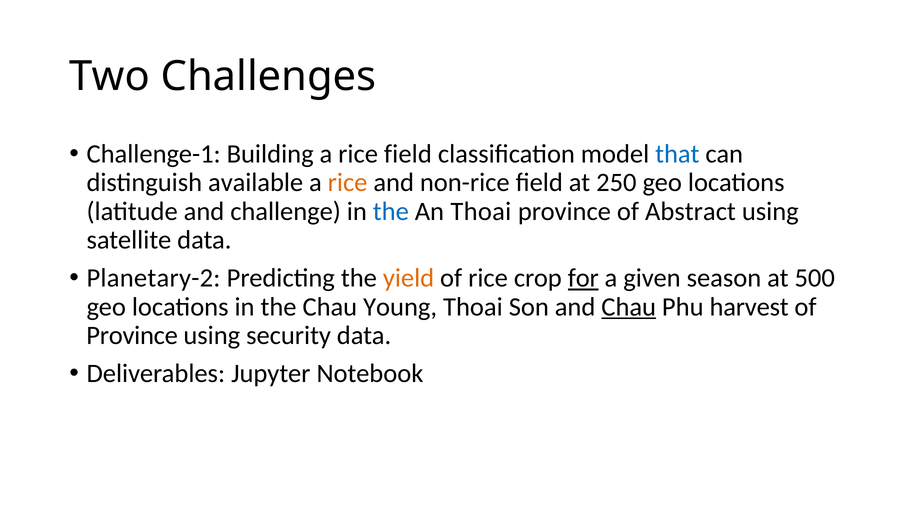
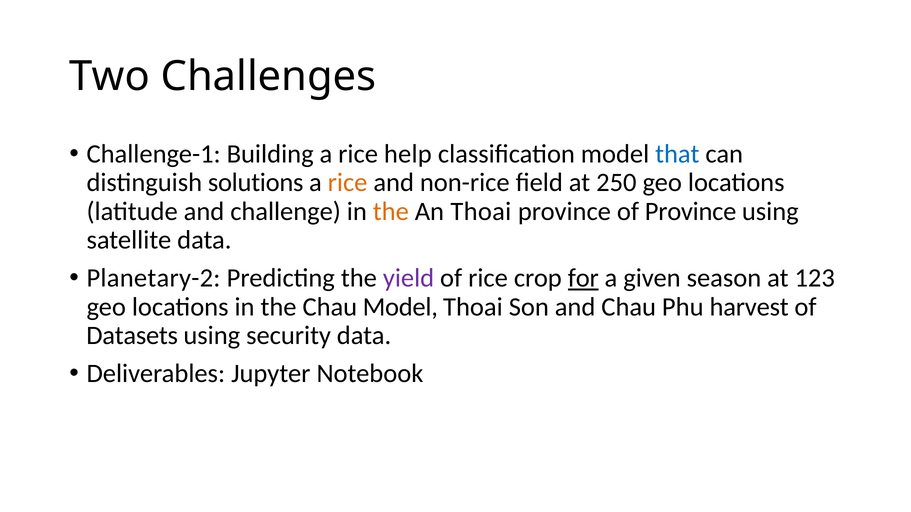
rice field: field -> help
available: available -> solutions
the at (391, 211) colour: blue -> orange
of Abstract: Abstract -> Province
yield colour: orange -> purple
500: 500 -> 123
Chau Young: Young -> Model
Chau at (629, 307) underline: present -> none
Province at (132, 336): Province -> Datasets
